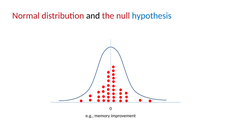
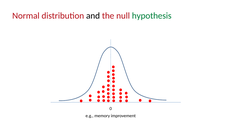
hypothesis colour: blue -> green
